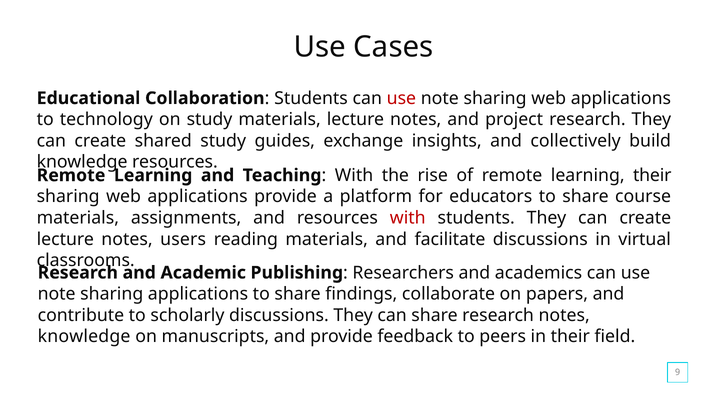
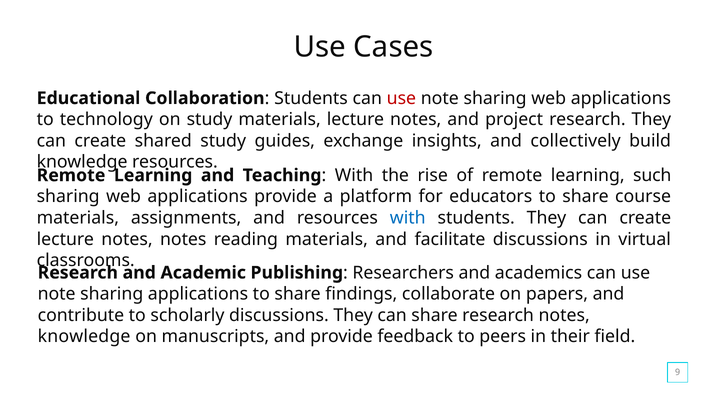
learning their: their -> such
with at (408, 218) colour: red -> blue
notes users: users -> notes
